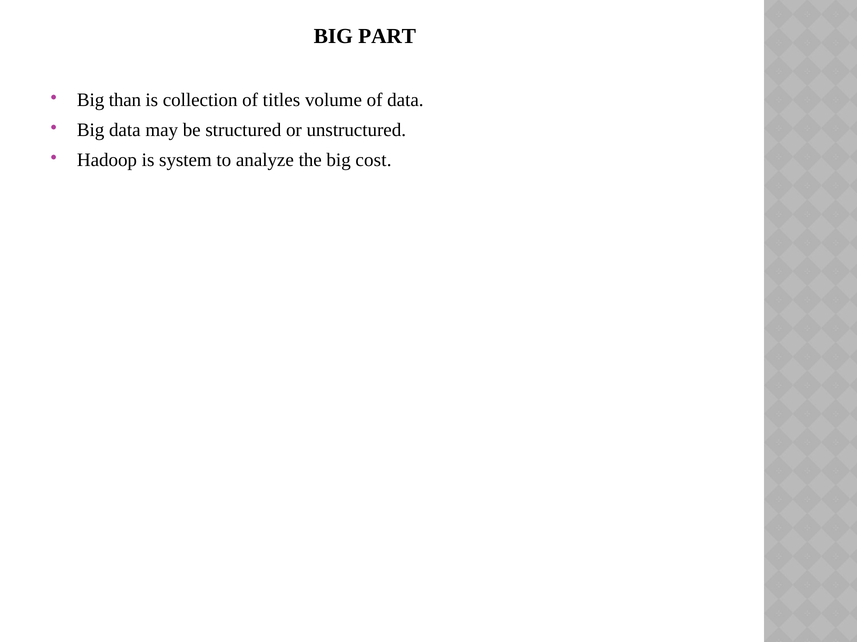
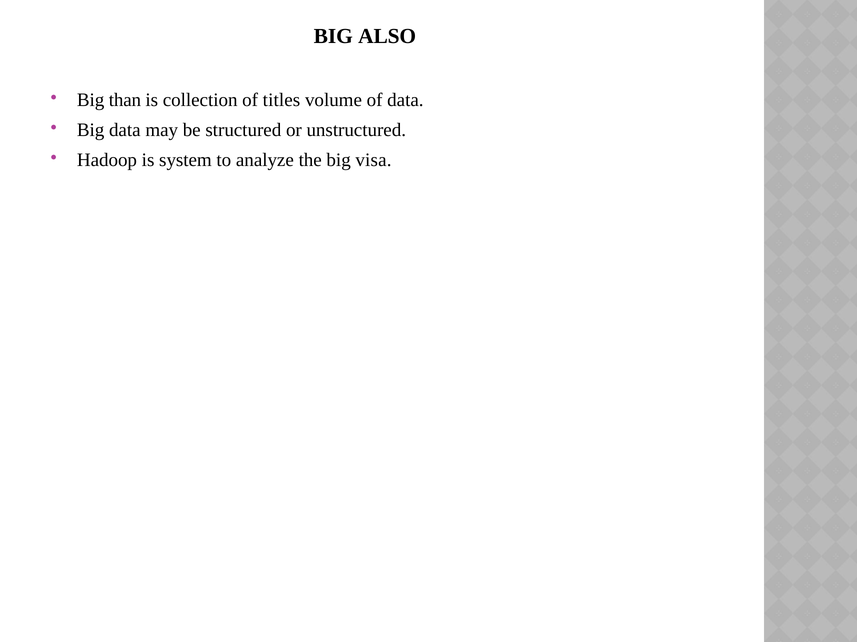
PART: PART -> ALSO
cost: cost -> visa
